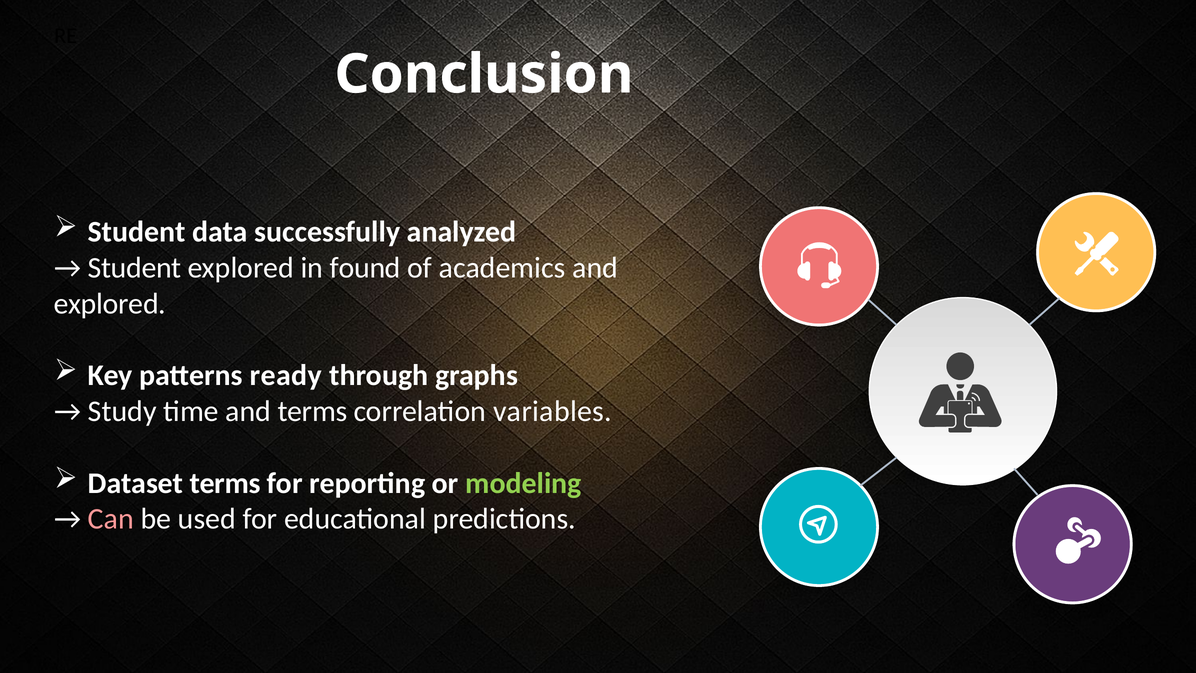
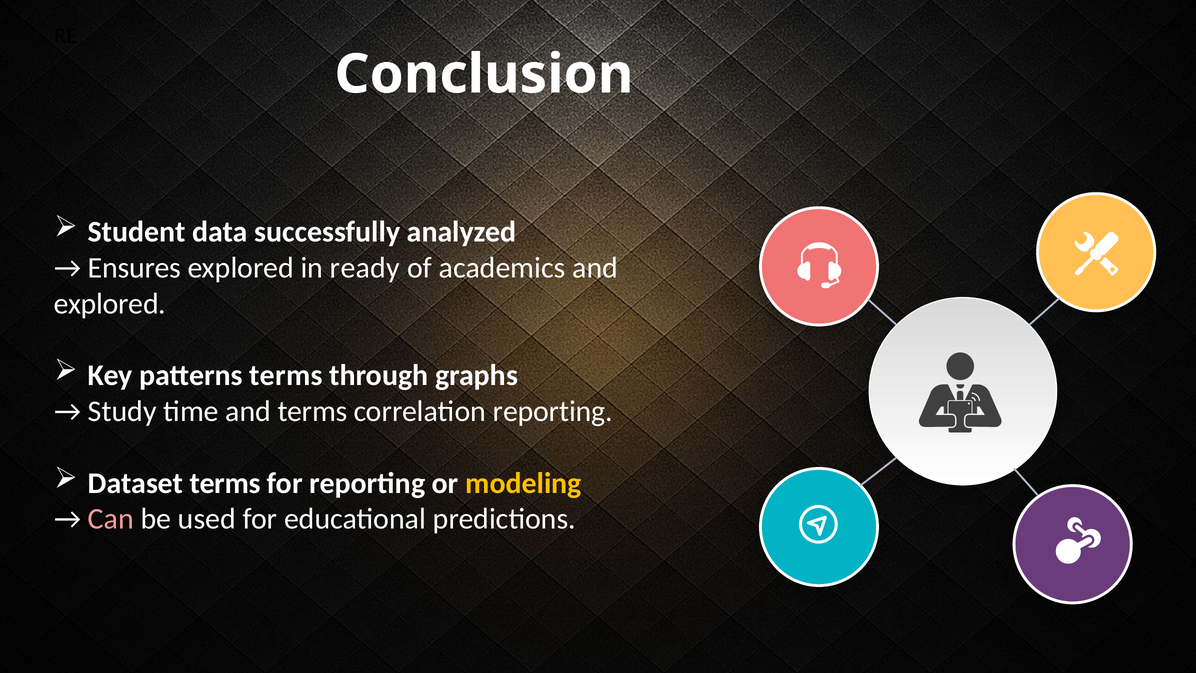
Student at (135, 268): Student -> Ensures
found: found -> ready
patterns ready: ready -> terms
correlation variables: variables -> reporting
modeling colour: light green -> yellow
